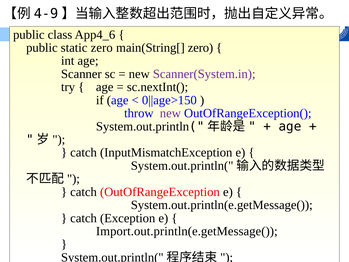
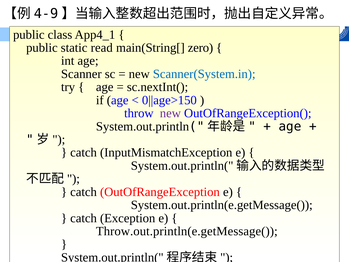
App4_6: App4_6 -> App4_1
static zero: zero -> read
Scanner(System.in colour: purple -> blue
Import.out.println(e.getMessage(: Import.out.println(e.getMessage( -> Throw.out.println(e.getMessage(
